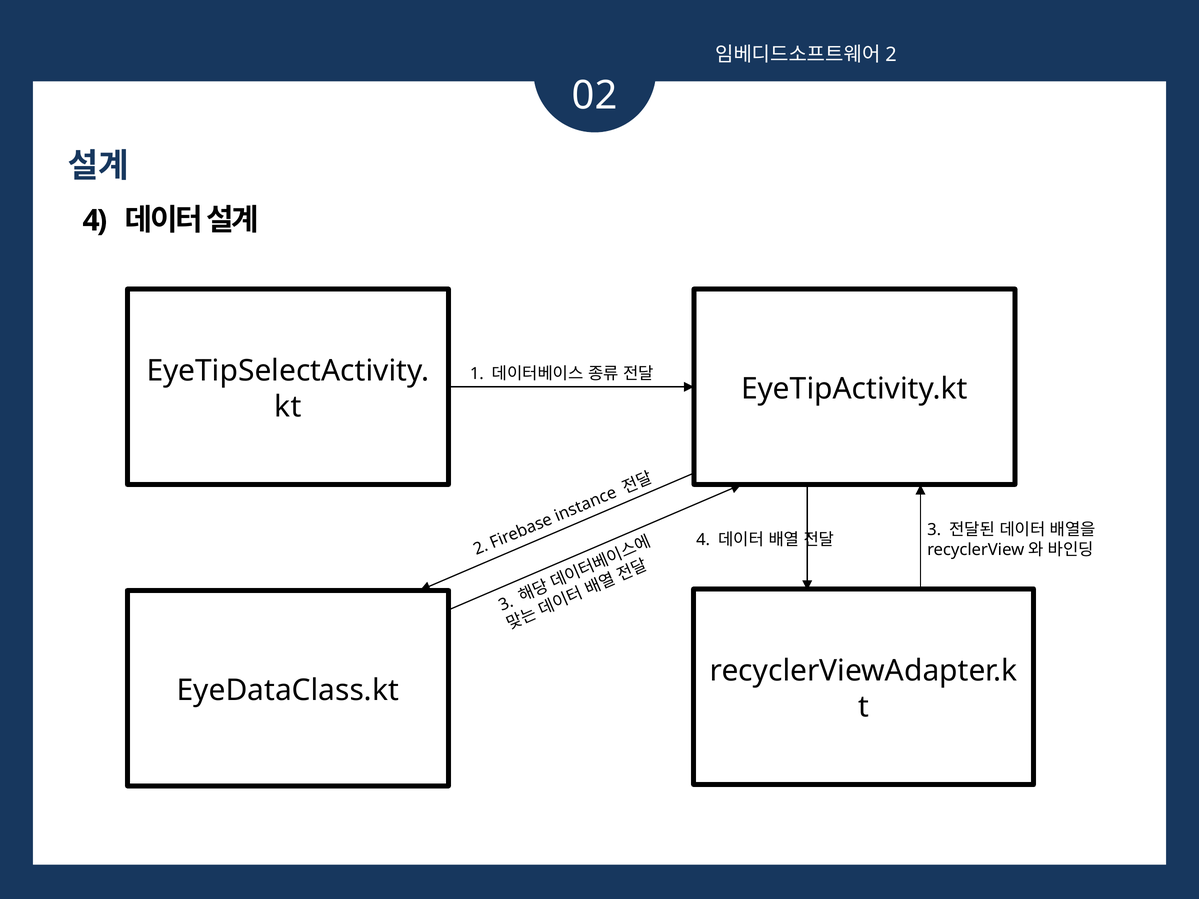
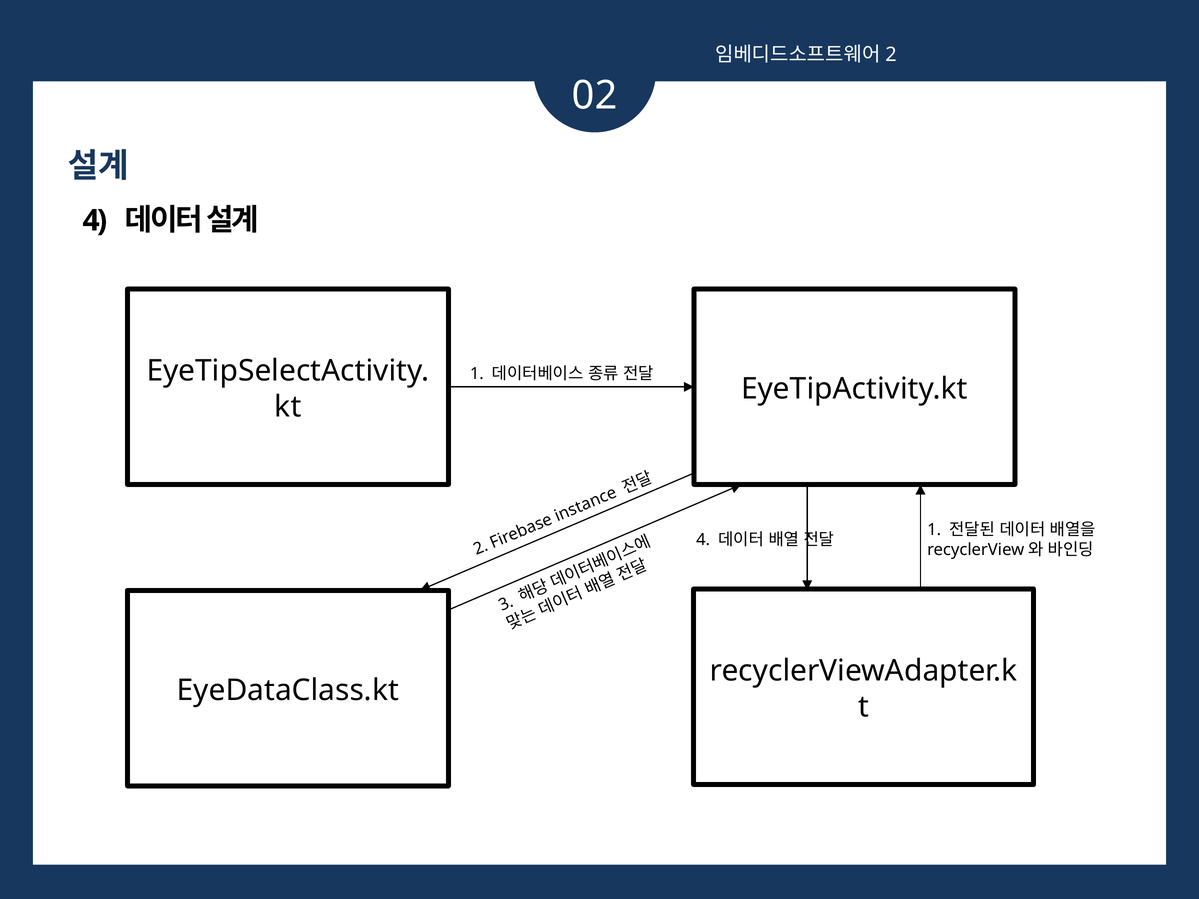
3 at (934, 530): 3 -> 1
